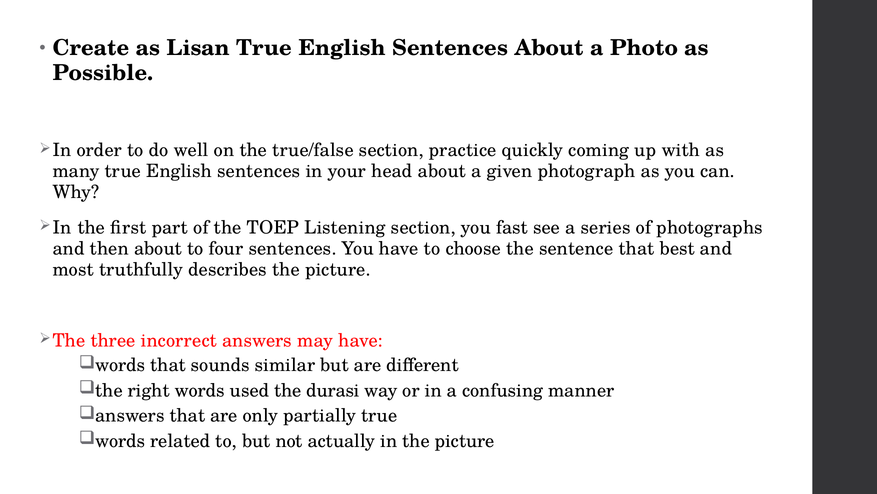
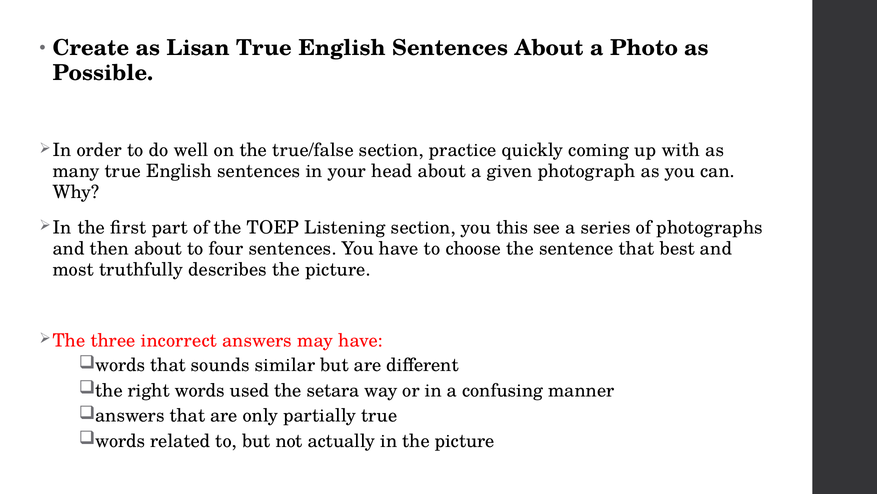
fast: fast -> this
durasi: durasi -> setara
